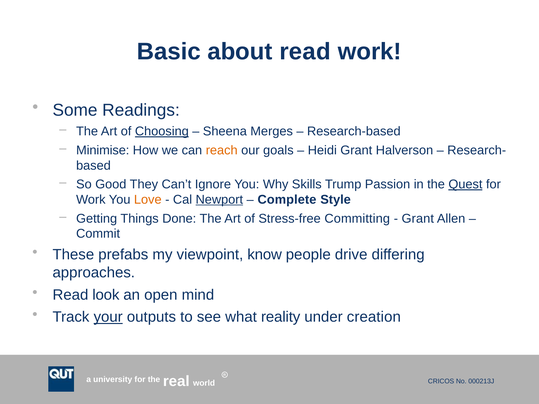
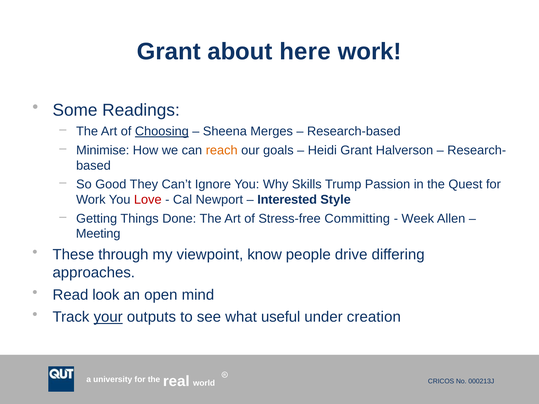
Basic at (169, 52): Basic -> Grant
about read: read -> here
Quest underline: present -> none
Love colour: orange -> red
Newport underline: present -> none
Complete: Complete -> Interested
Grant at (418, 219): Grant -> Week
Commit: Commit -> Meeting
prefabs: prefabs -> through
reality: reality -> useful
